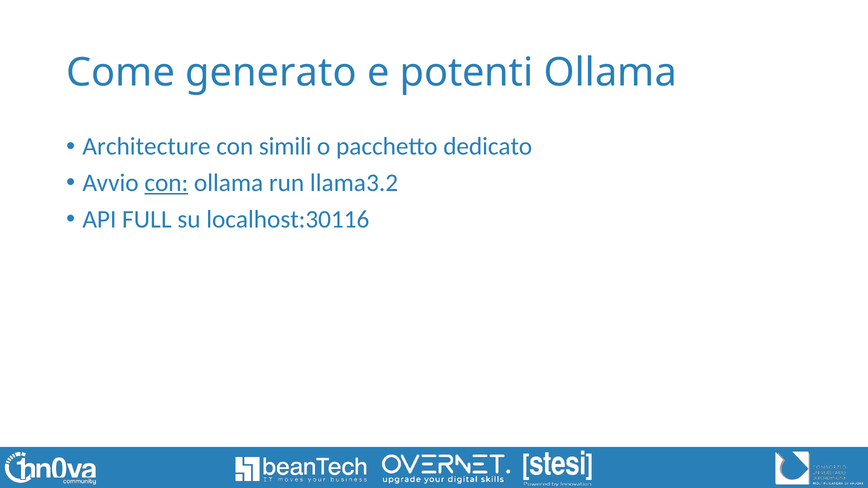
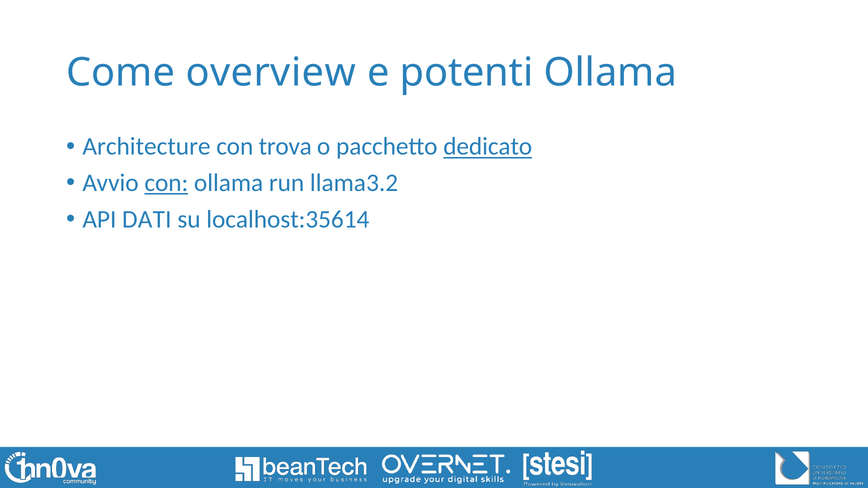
generato: generato -> overview
simili: simili -> trova
dedicato underline: none -> present
FULL: FULL -> DATI
localhost:30116: localhost:30116 -> localhost:35614
